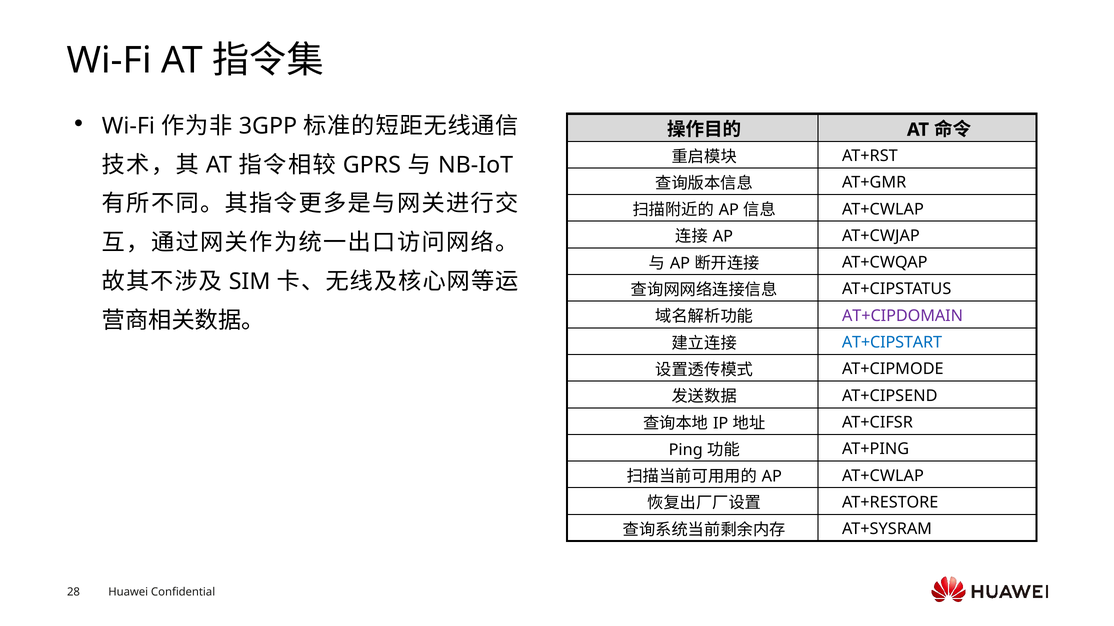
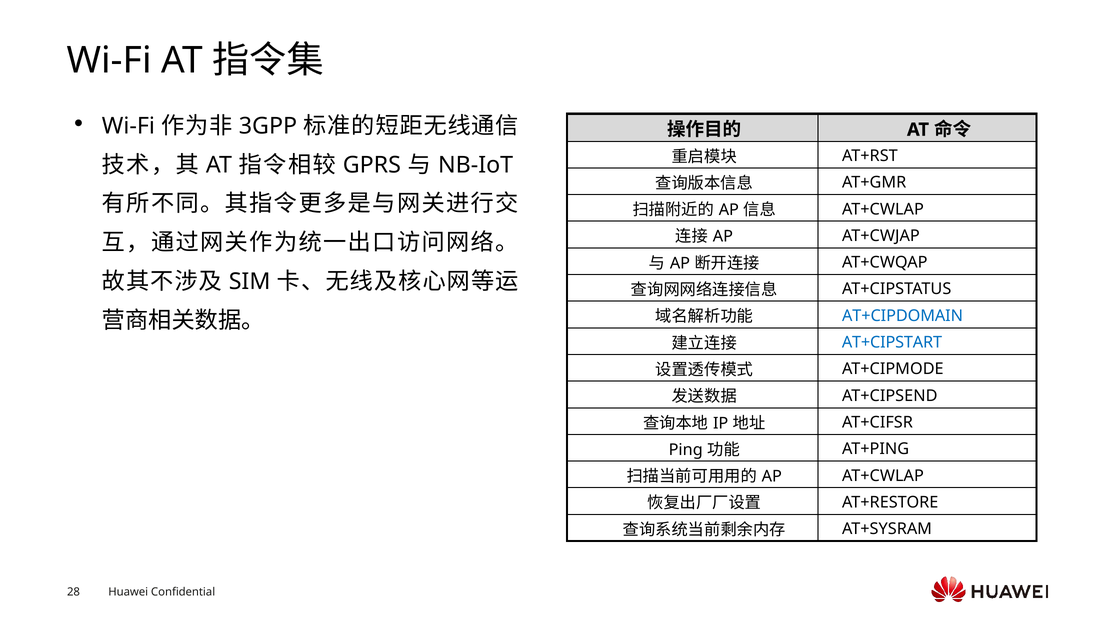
AT+CIPDOMAIN colour: purple -> blue
